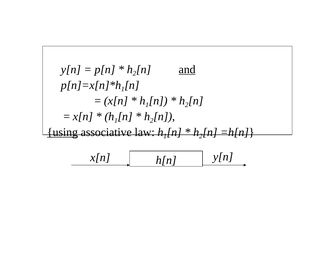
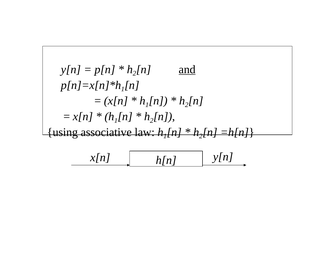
using underline: present -> none
